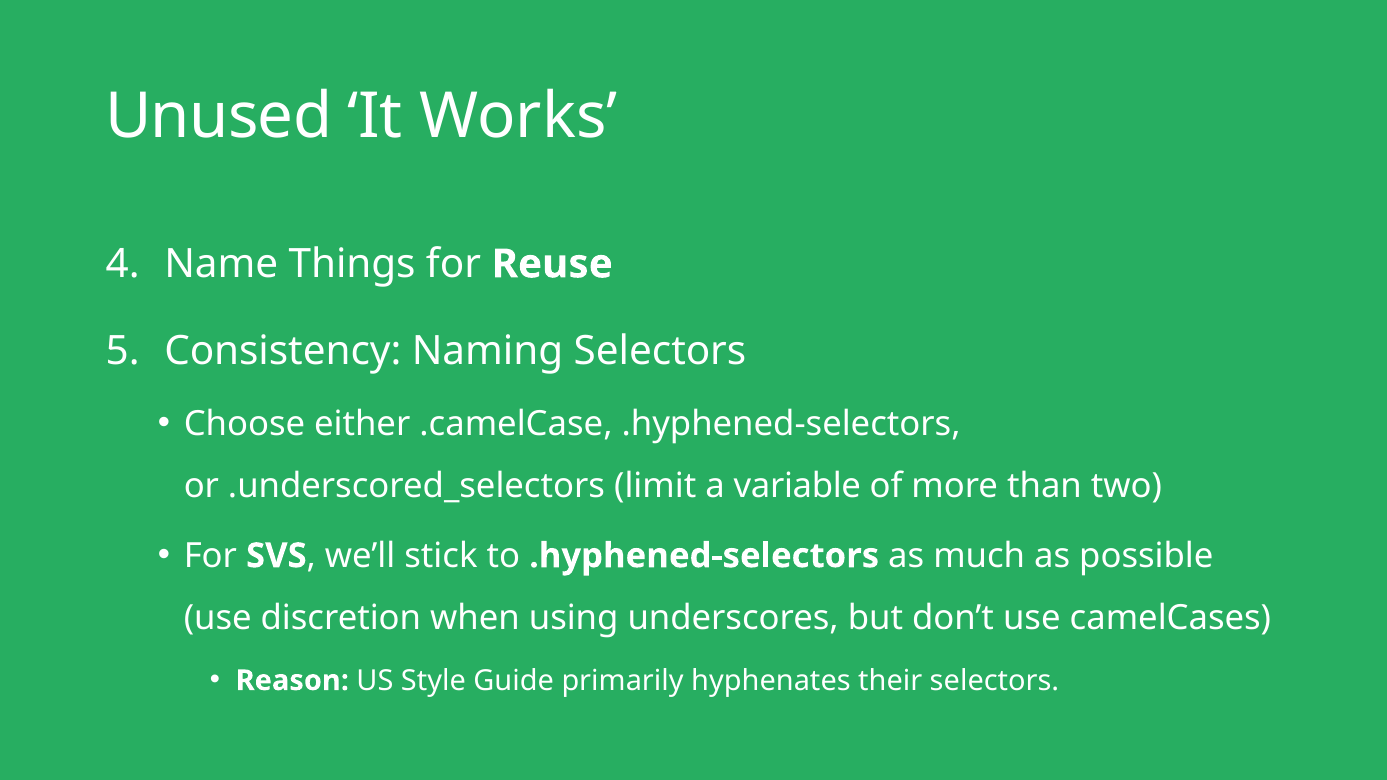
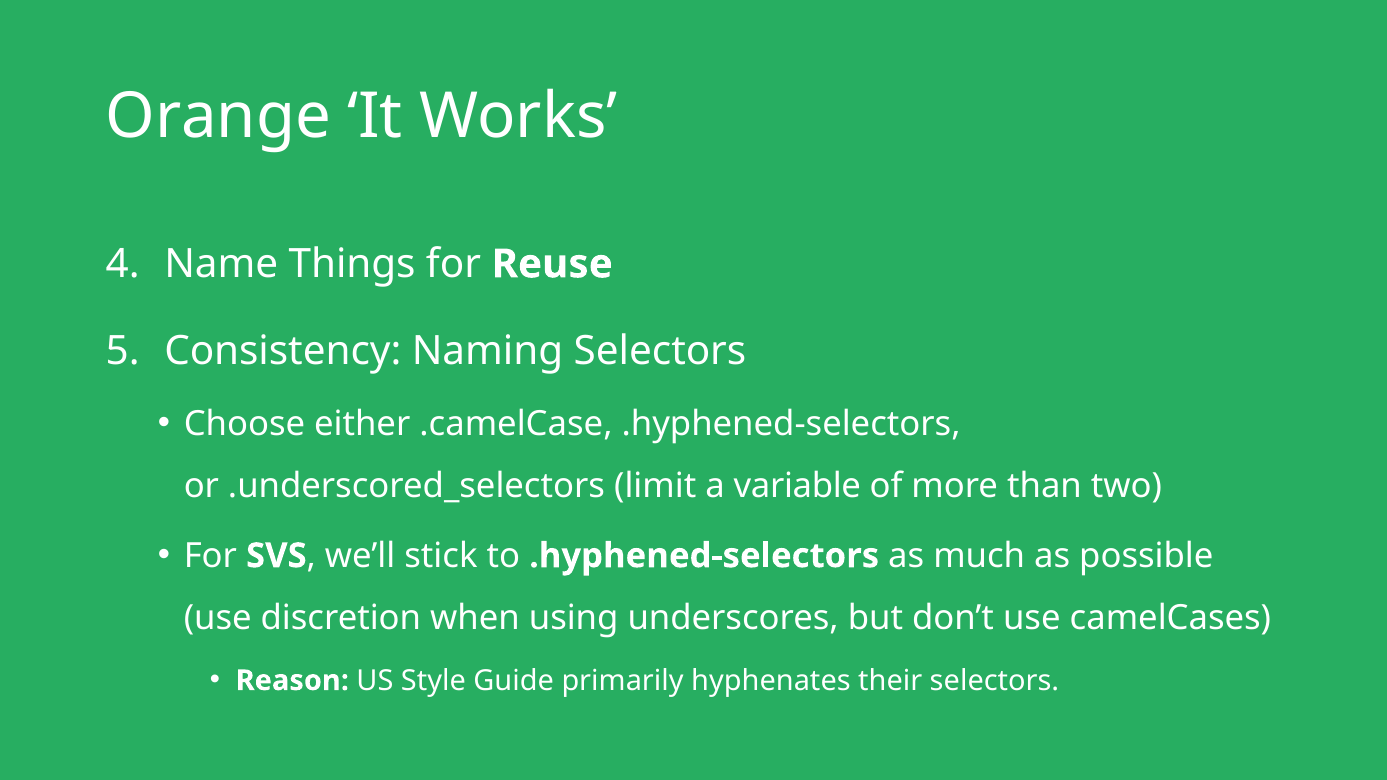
Unused: Unused -> Orange
